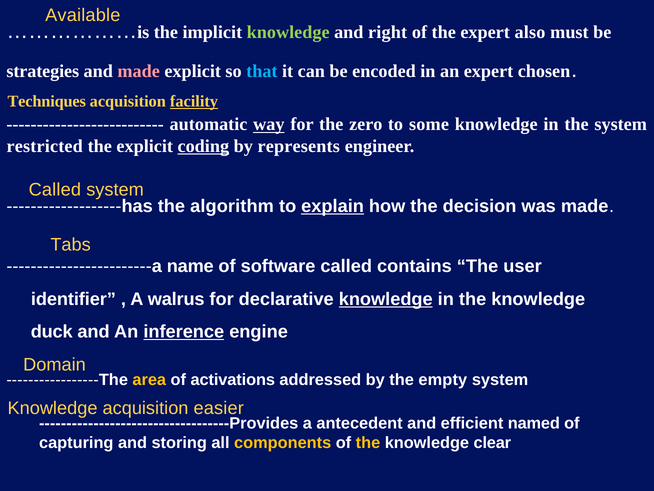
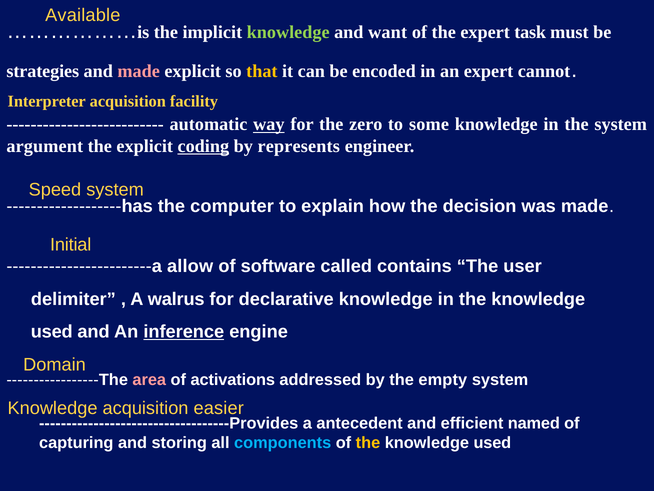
right: right -> want
also: also -> task
that colour: light blue -> yellow
chosen: chosen -> cannot
Techniques: Techniques -> Interpreter
facility underline: present -> none
restricted: restricted -> argument
Called at (55, 190): Called -> Speed
algorithm: algorithm -> computer
explain underline: present -> none
Tabs: Tabs -> Initial
name: name -> allow
identifier: identifier -> delimiter
knowledge at (386, 299) underline: present -> none
duck at (52, 331): duck -> used
area colour: yellow -> pink
components colour: yellow -> light blue
clear at (492, 443): clear -> used
